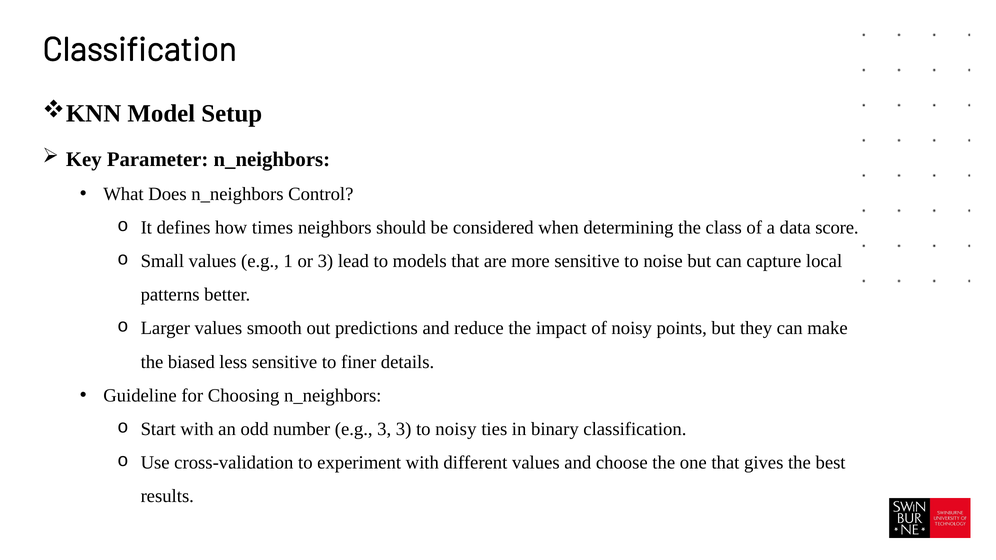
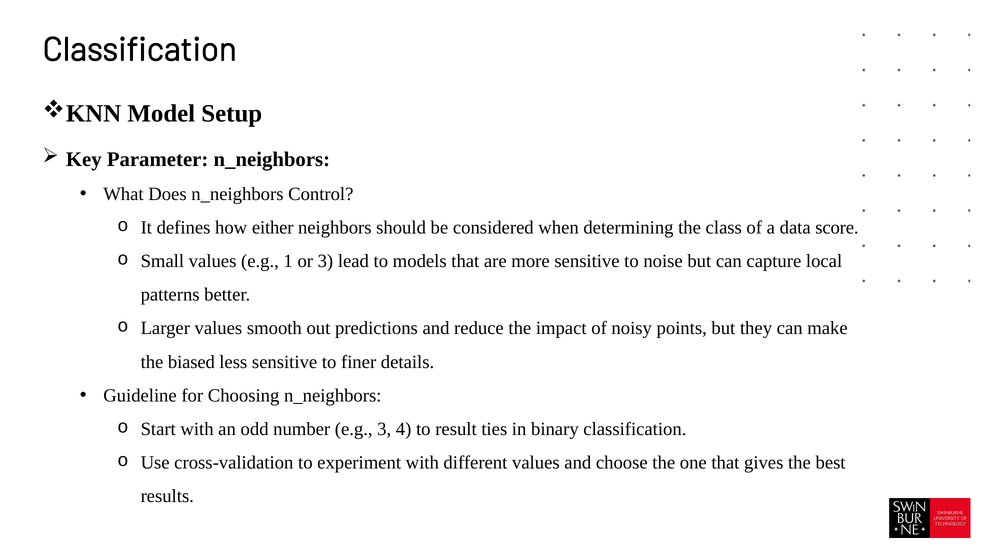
times: times -> either
3 3: 3 -> 4
to noisy: noisy -> result
